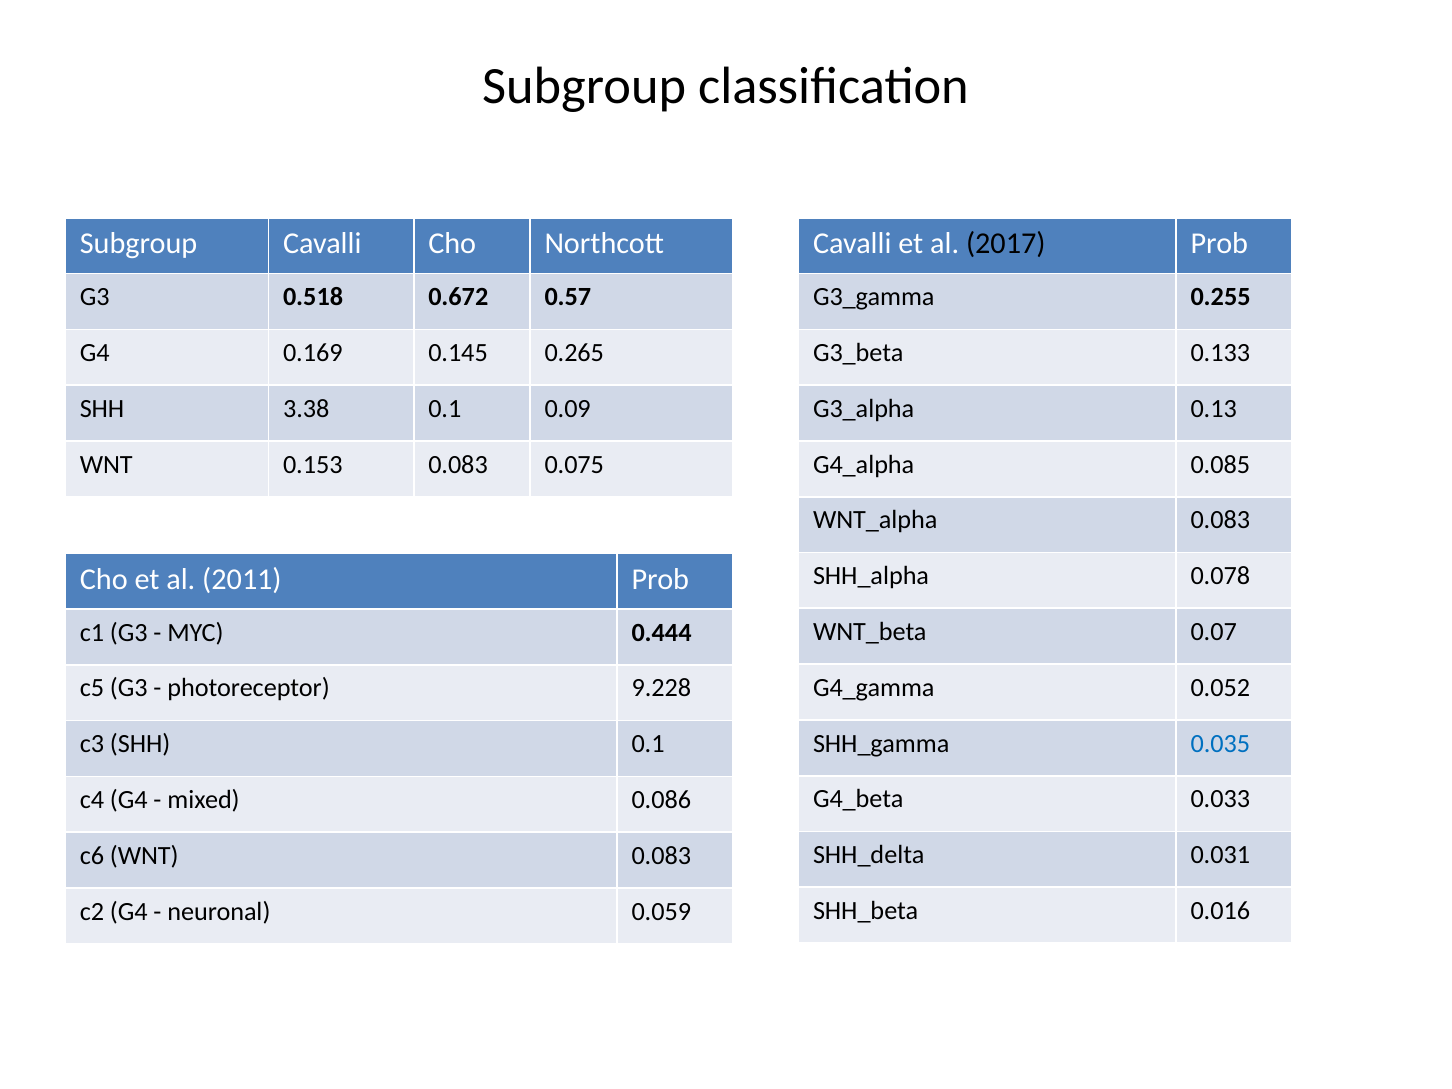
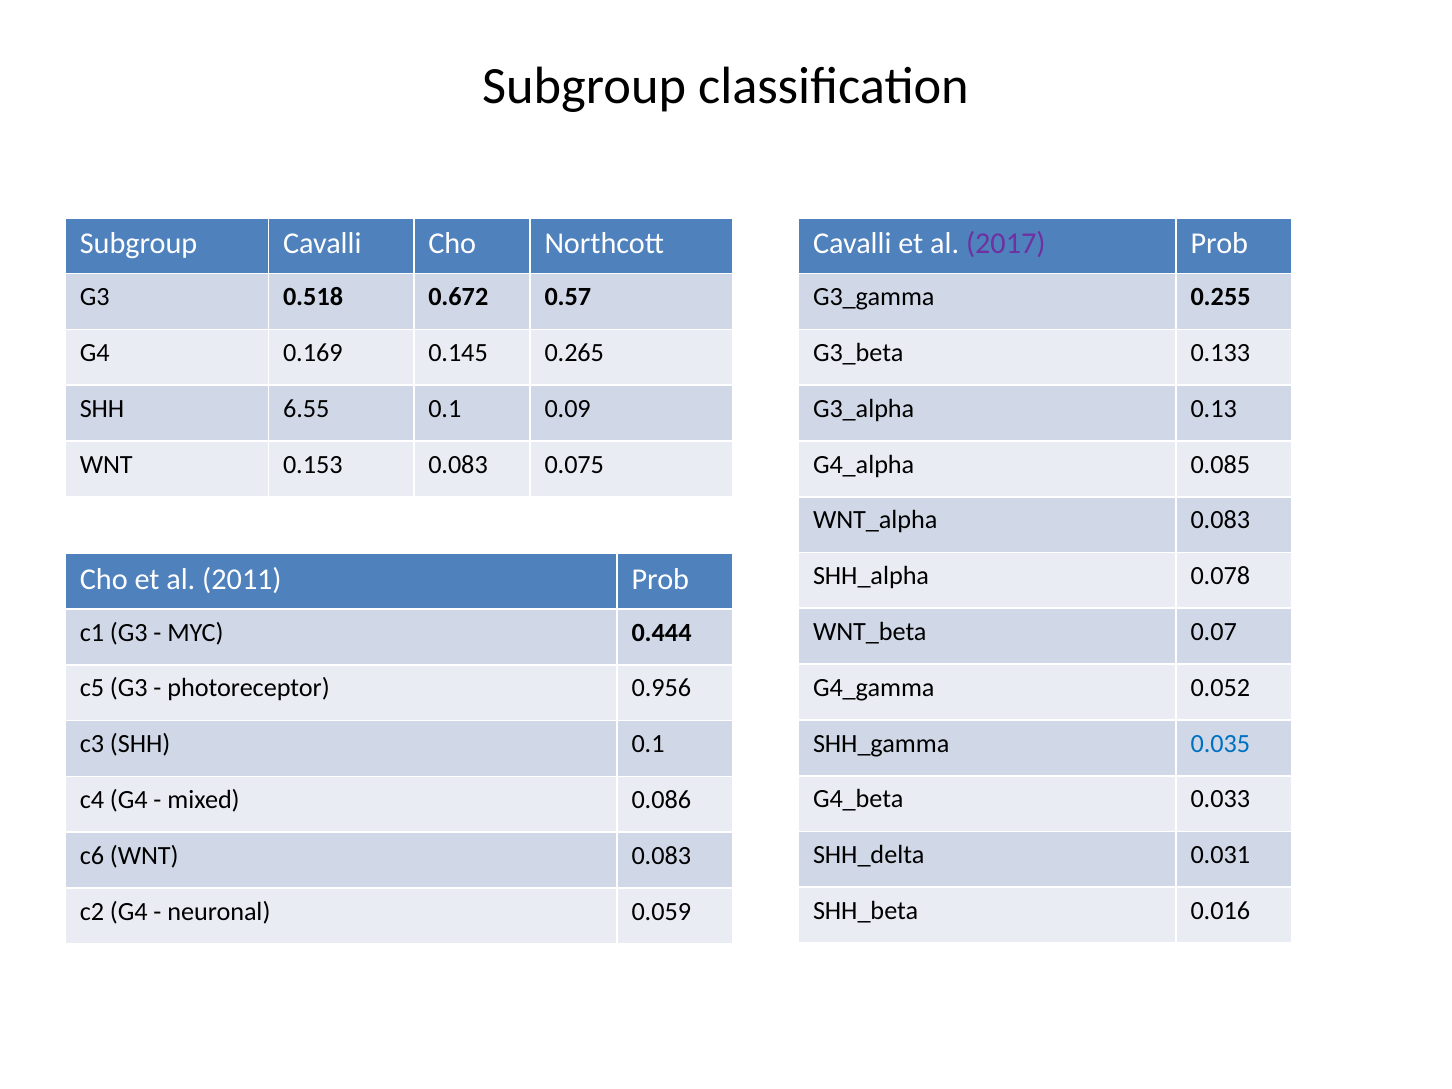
2017 colour: black -> purple
3.38: 3.38 -> 6.55
9.228: 9.228 -> 0.956
